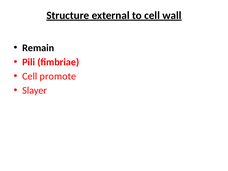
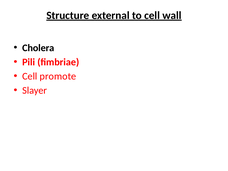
Remain: Remain -> Cholera
